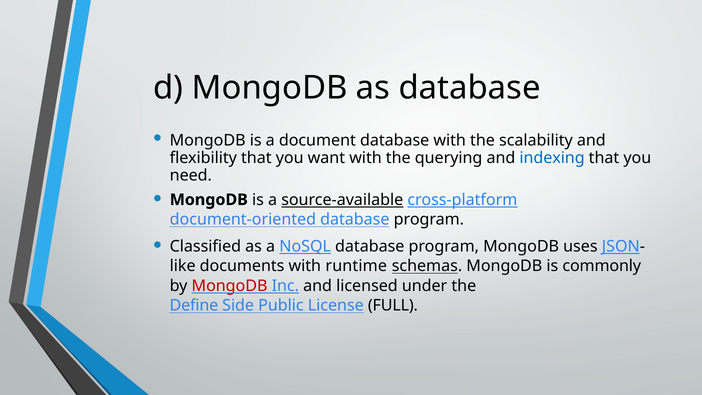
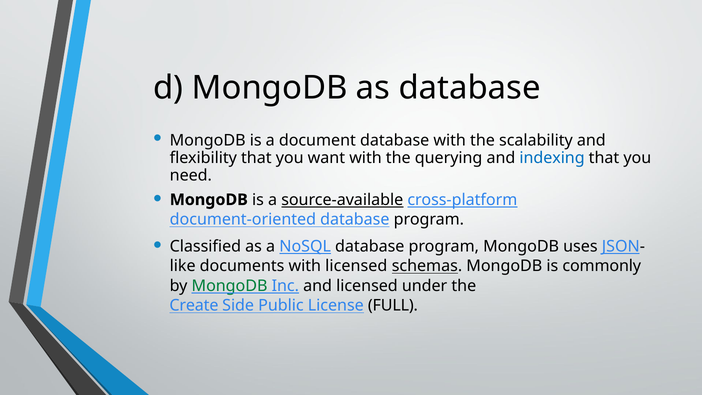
with runtime: runtime -> licensed
MongoDB at (230, 286) colour: red -> green
Define: Define -> Create
